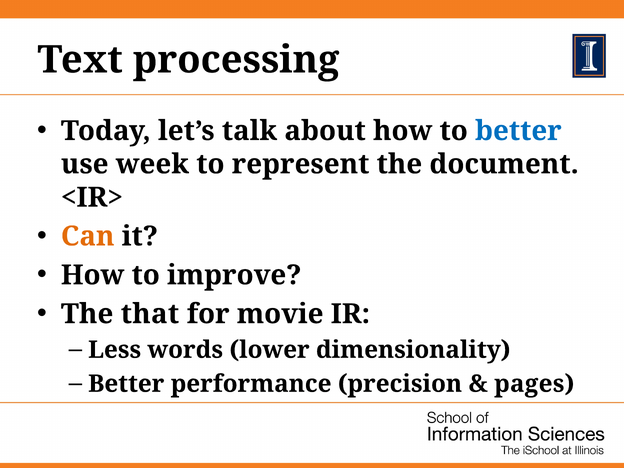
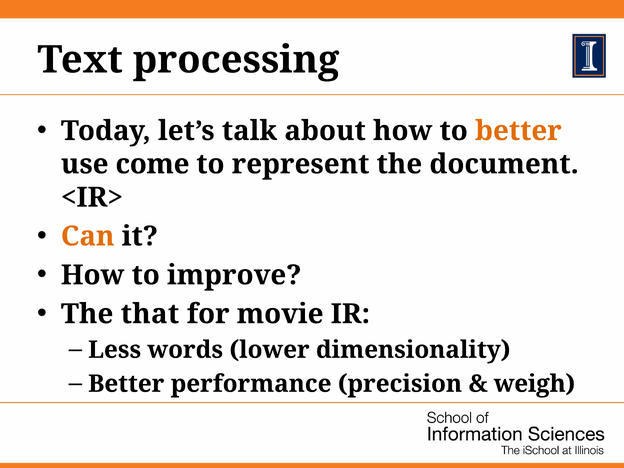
better at (518, 131) colour: blue -> orange
week: week -> come
pages: pages -> weigh
